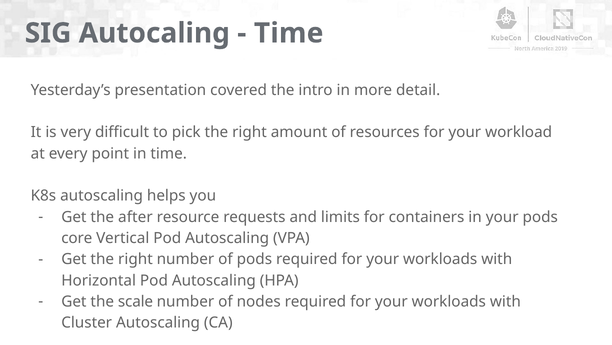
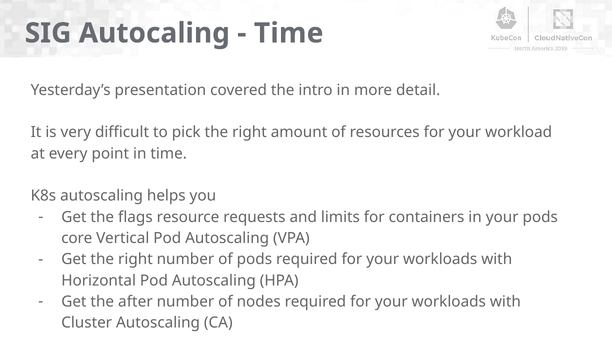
after: after -> flags
scale: scale -> after
